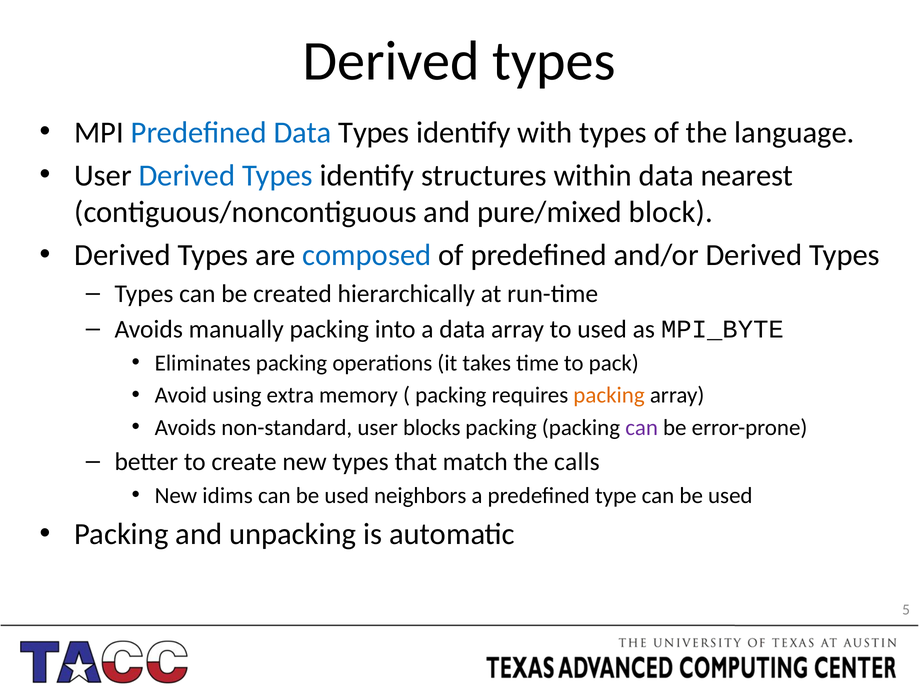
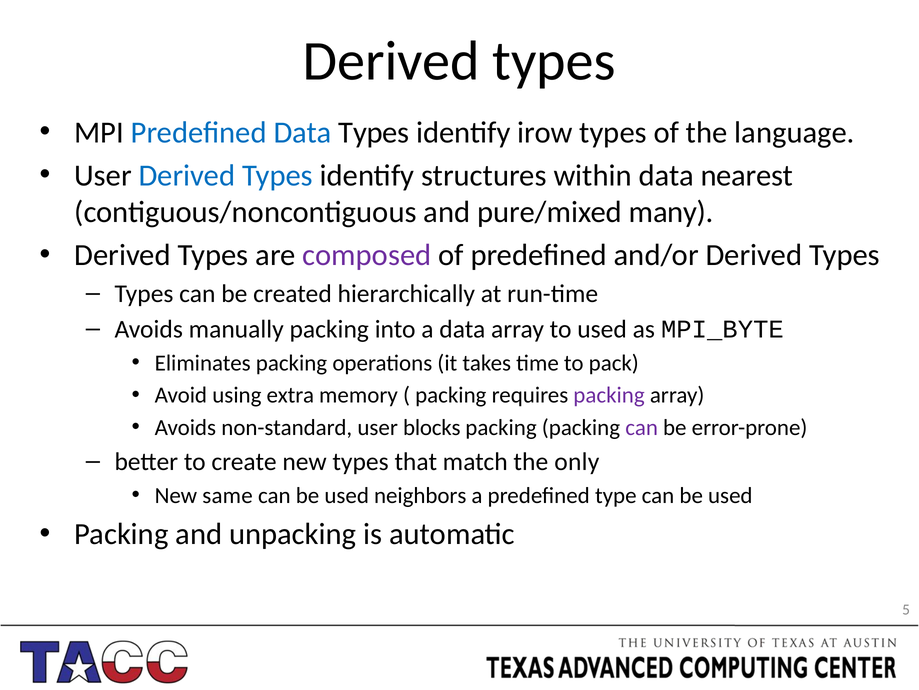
with: with -> irow
block: block -> many
composed colour: blue -> purple
packing at (609, 395) colour: orange -> purple
calls: calls -> only
idims: idims -> same
